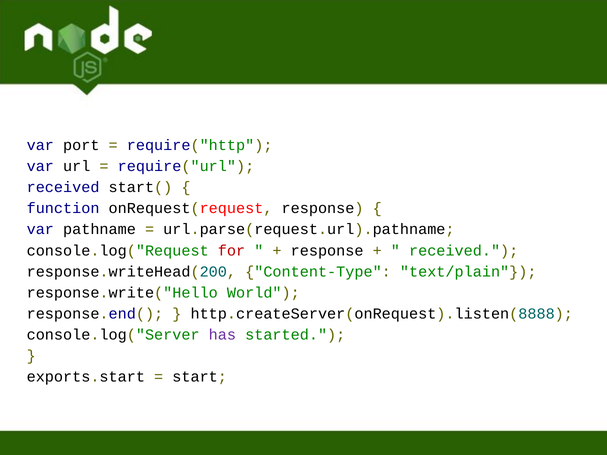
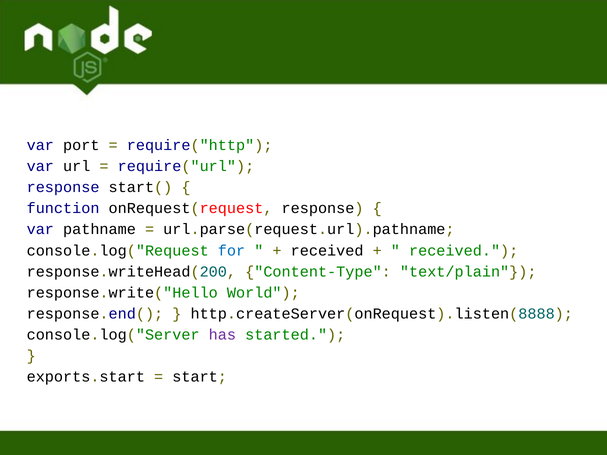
received at (63, 187): received -> response
for colour: red -> blue
response at (327, 251): response -> received
